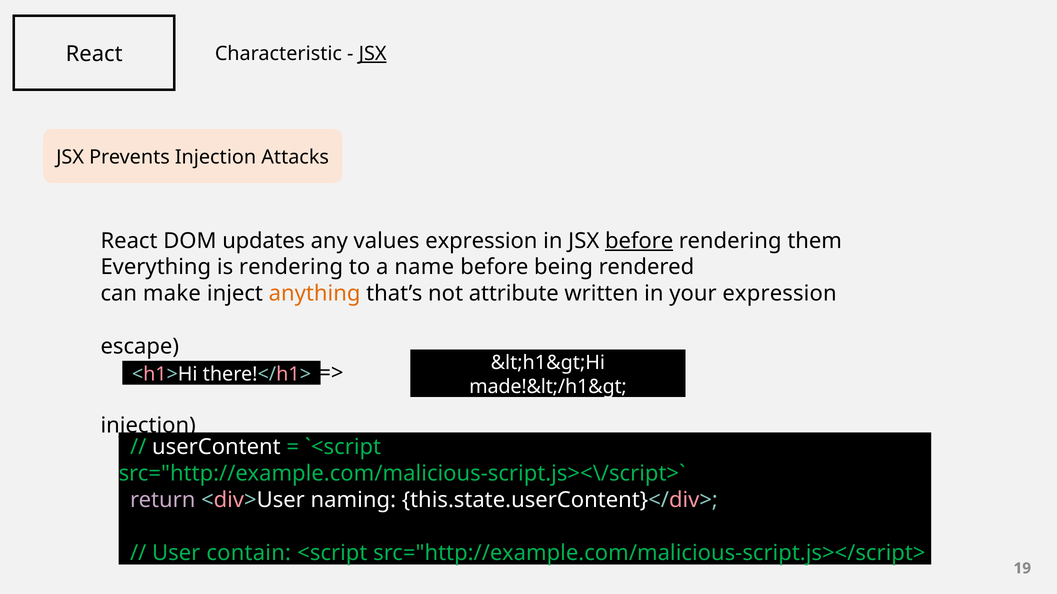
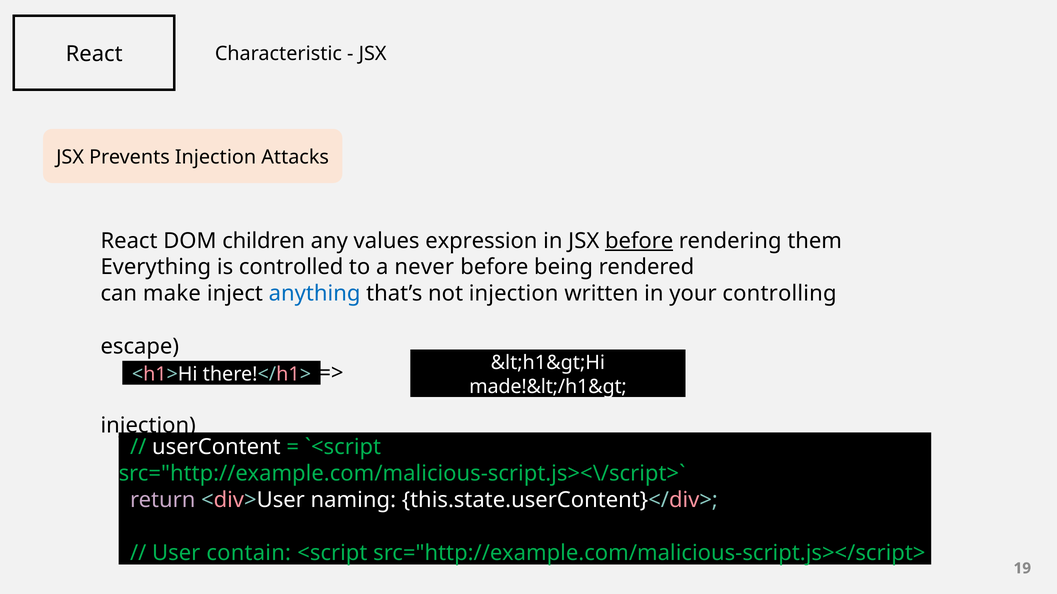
JSX at (373, 54) underline: present -> none
updates: updates -> children
is rendering: rendering -> controlled
name: name -> never
anything colour: orange -> blue
not attribute: attribute -> injection
your expression: expression -> controlling
